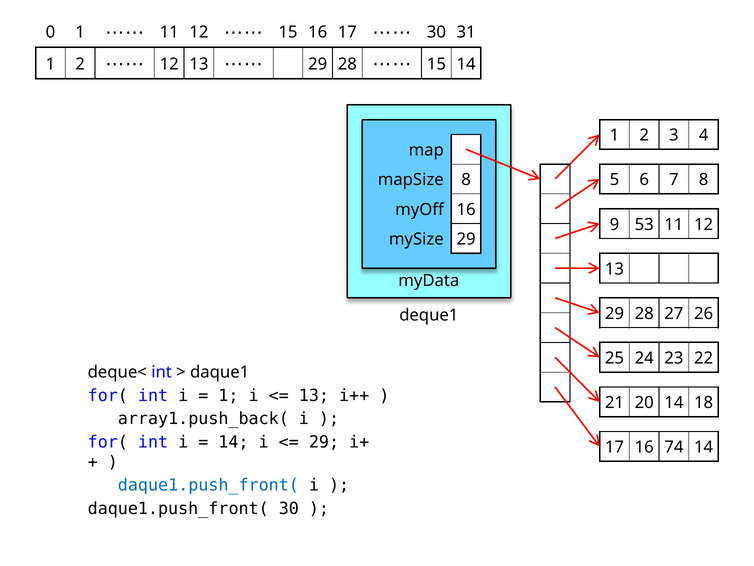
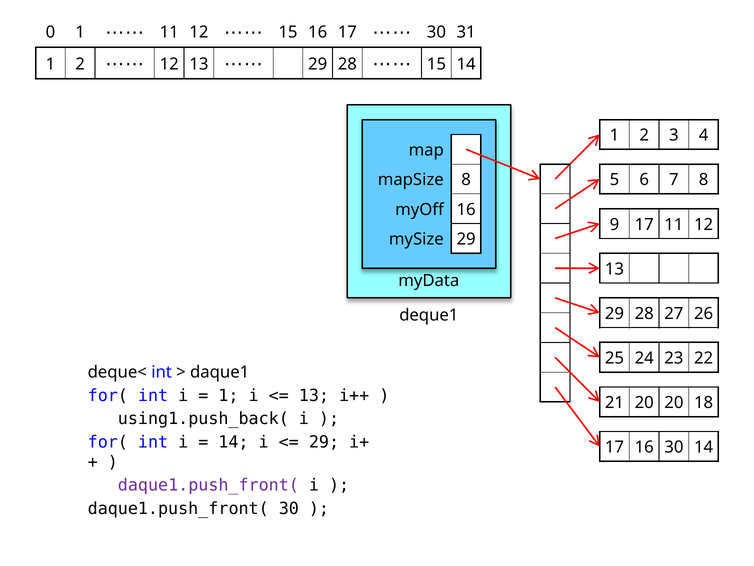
9 53: 53 -> 17
20 14: 14 -> 20
array1.push_back(: array1.push_back( -> using1.push_back(
16 74: 74 -> 30
daque1.push_front( at (208, 485) colour: blue -> purple
